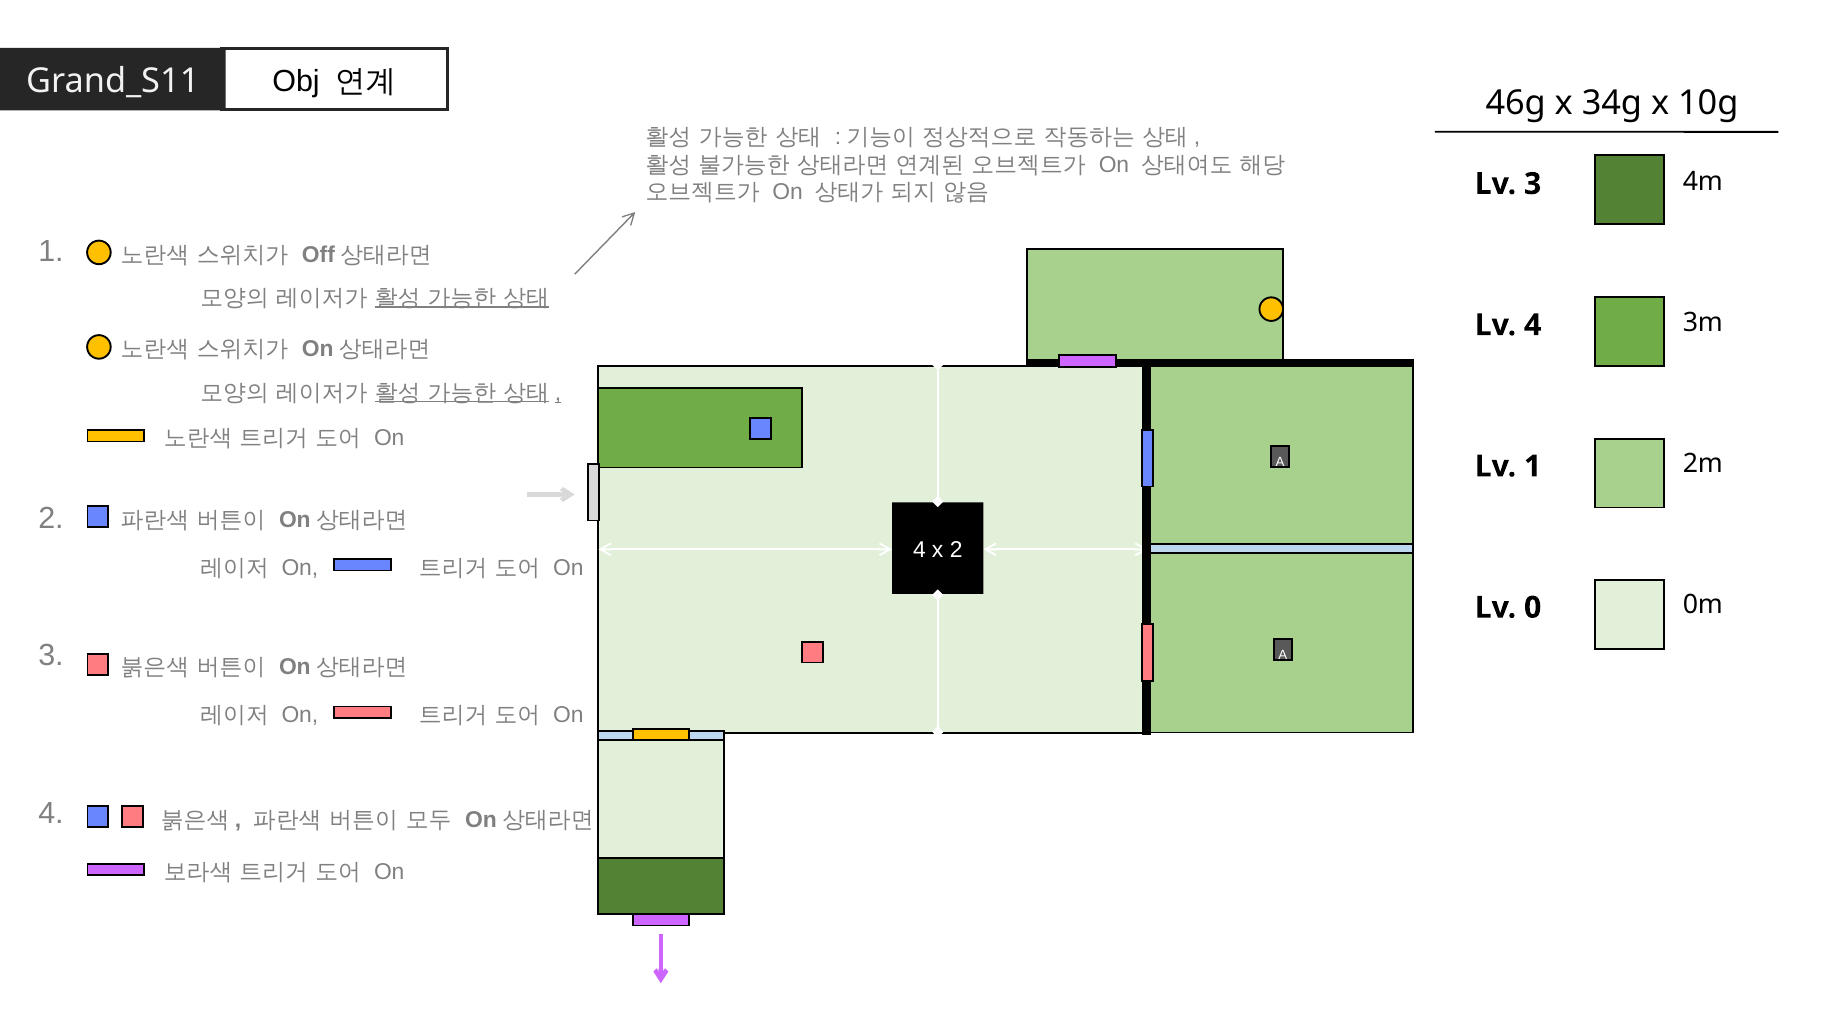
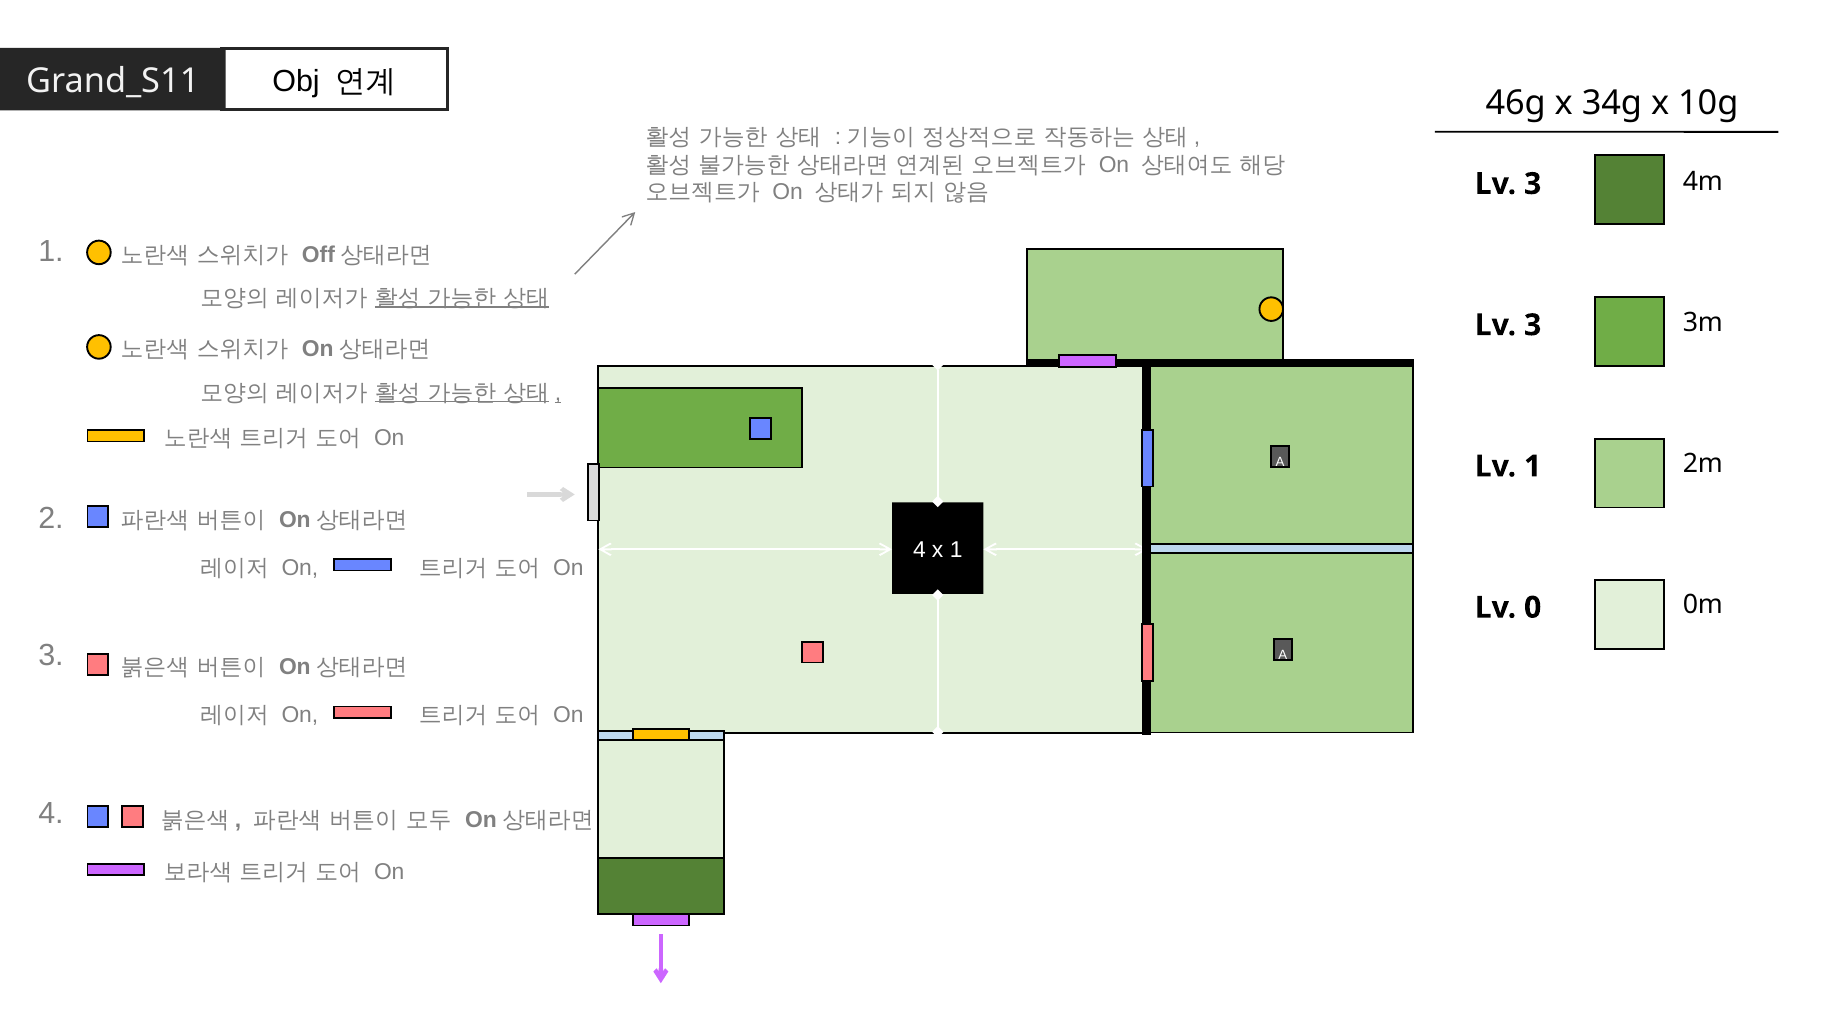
4 at (1533, 325): 4 -> 3
x 2: 2 -> 1
